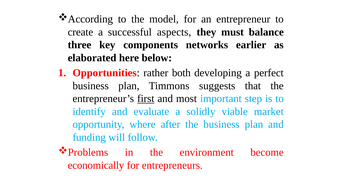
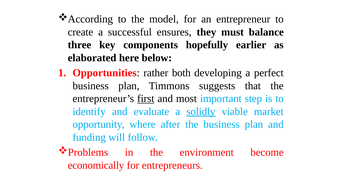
aspects: aspects -> ensures
networks: networks -> hopefully
solidly underline: none -> present
